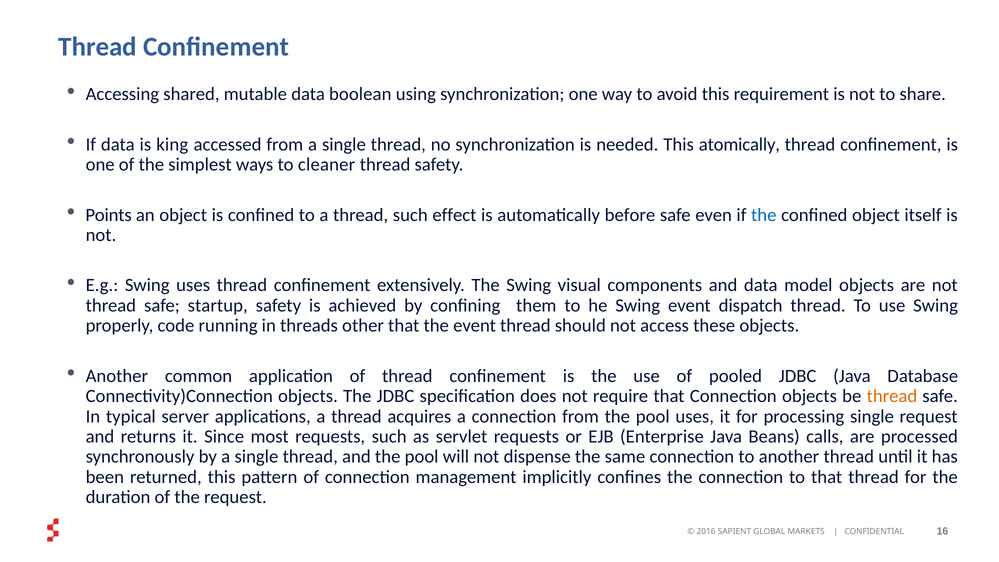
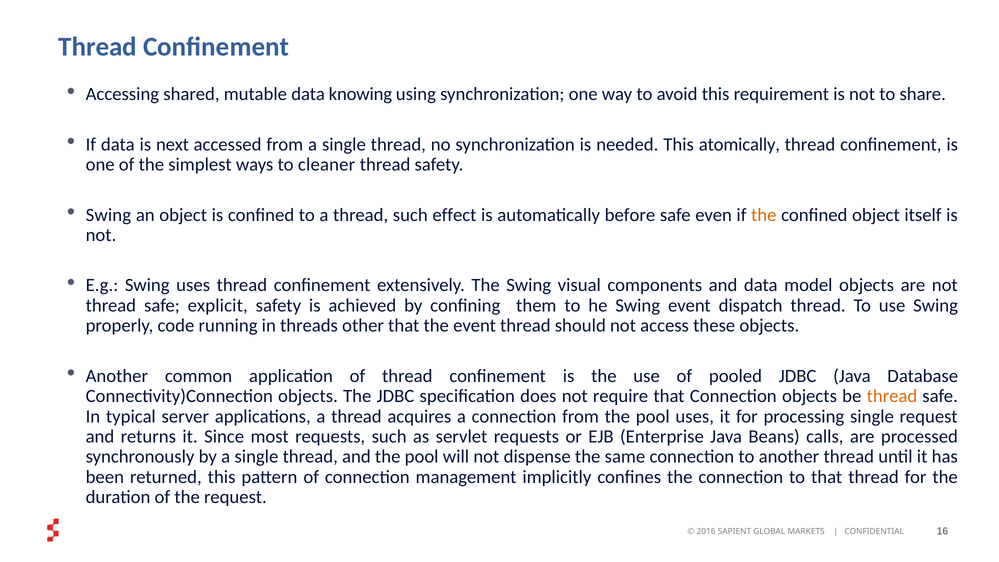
boolean: boolean -> knowing
king: king -> next
Points at (109, 215): Points -> Swing
the at (764, 215) colour: blue -> orange
startup: startup -> explicit
